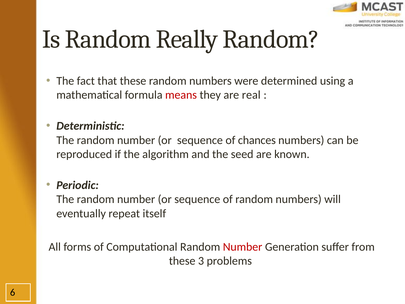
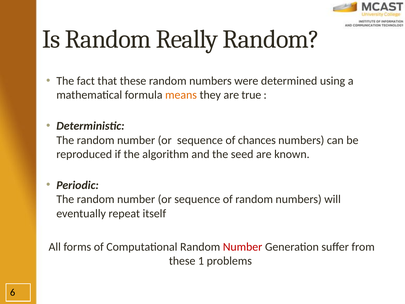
means colour: red -> orange
real: real -> true
3: 3 -> 1
